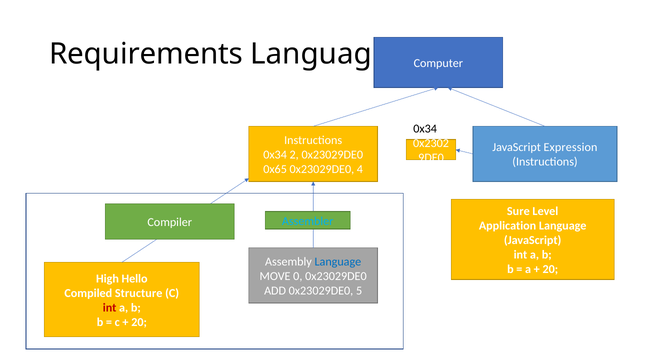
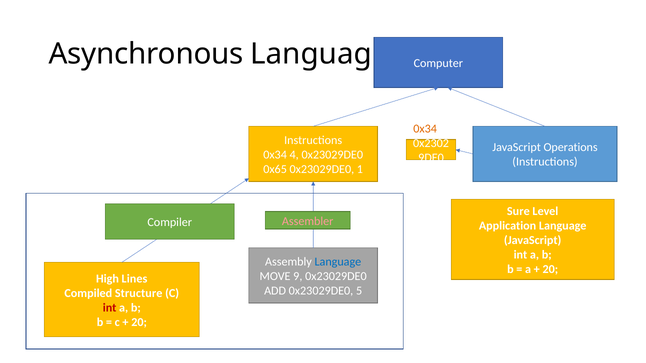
Requirements: Requirements -> Asynchronous
0x34 at (425, 129) colour: black -> orange
Expression: Expression -> Operations
2: 2 -> 4
0x23029DE0 4: 4 -> 1
Assembler colour: light blue -> pink
0: 0 -> 9
Hello: Hello -> Lines
